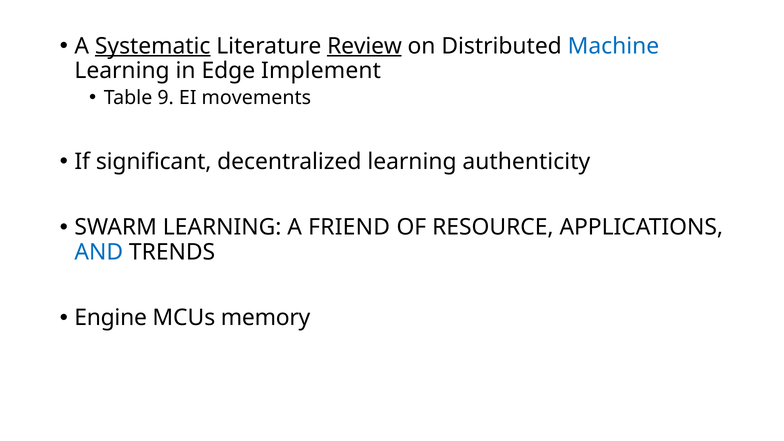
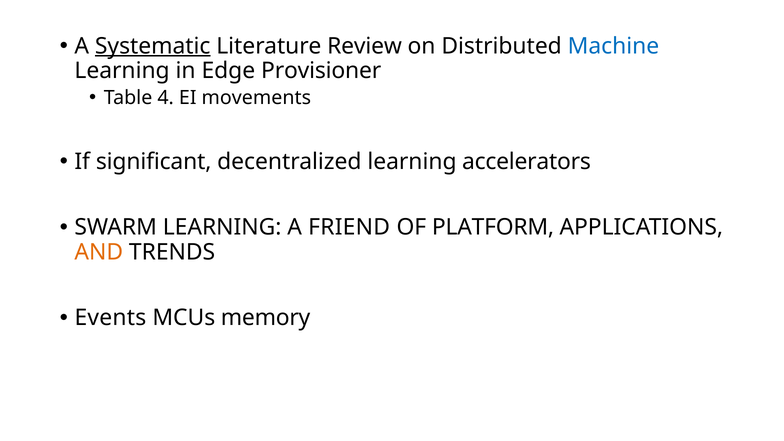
Review underline: present -> none
Implement: Implement -> Provisioner
9: 9 -> 4
authenticity: authenticity -> accelerators
RESOURCE: RESOURCE -> PLATFORM
AND colour: blue -> orange
Engine: Engine -> Events
